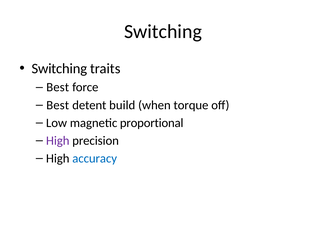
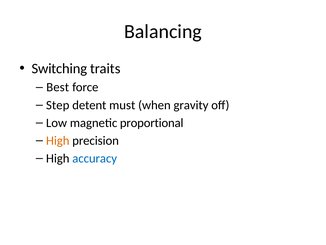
Switching at (163, 32): Switching -> Balancing
Best at (58, 105): Best -> Step
build: build -> must
torque: torque -> gravity
High at (58, 140) colour: purple -> orange
